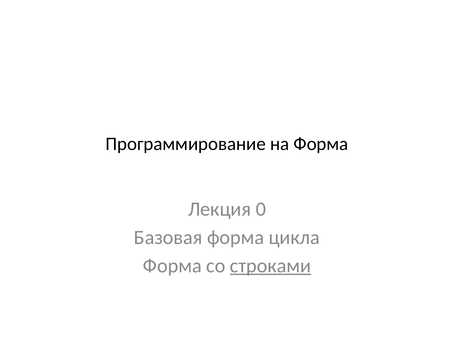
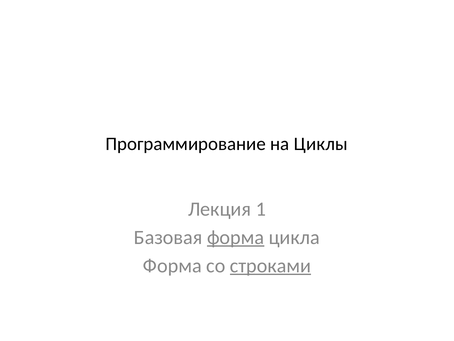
на Форма: Форма -> Циклы
0: 0 -> 1
форма at (236, 237) underline: none -> present
